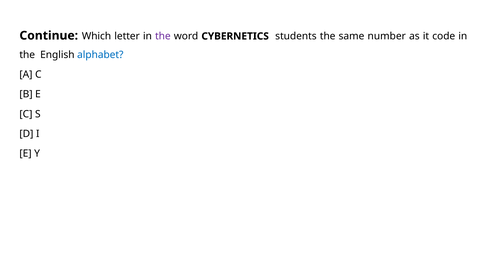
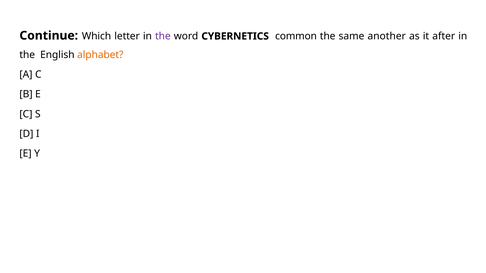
students: students -> common
number: number -> another
code: code -> after
alphabet colour: blue -> orange
